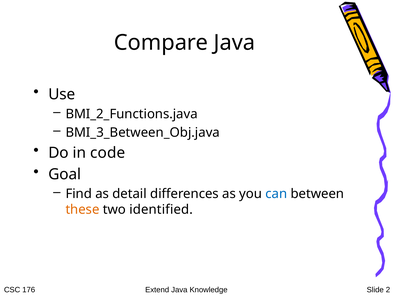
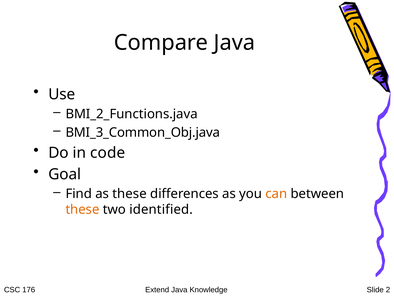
BMI_3_Between_Obj.java: BMI_3_Between_Obj.java -> BMI_3_Common_Obj.java
as detail: detail -> these
can colour: blue -> orange
